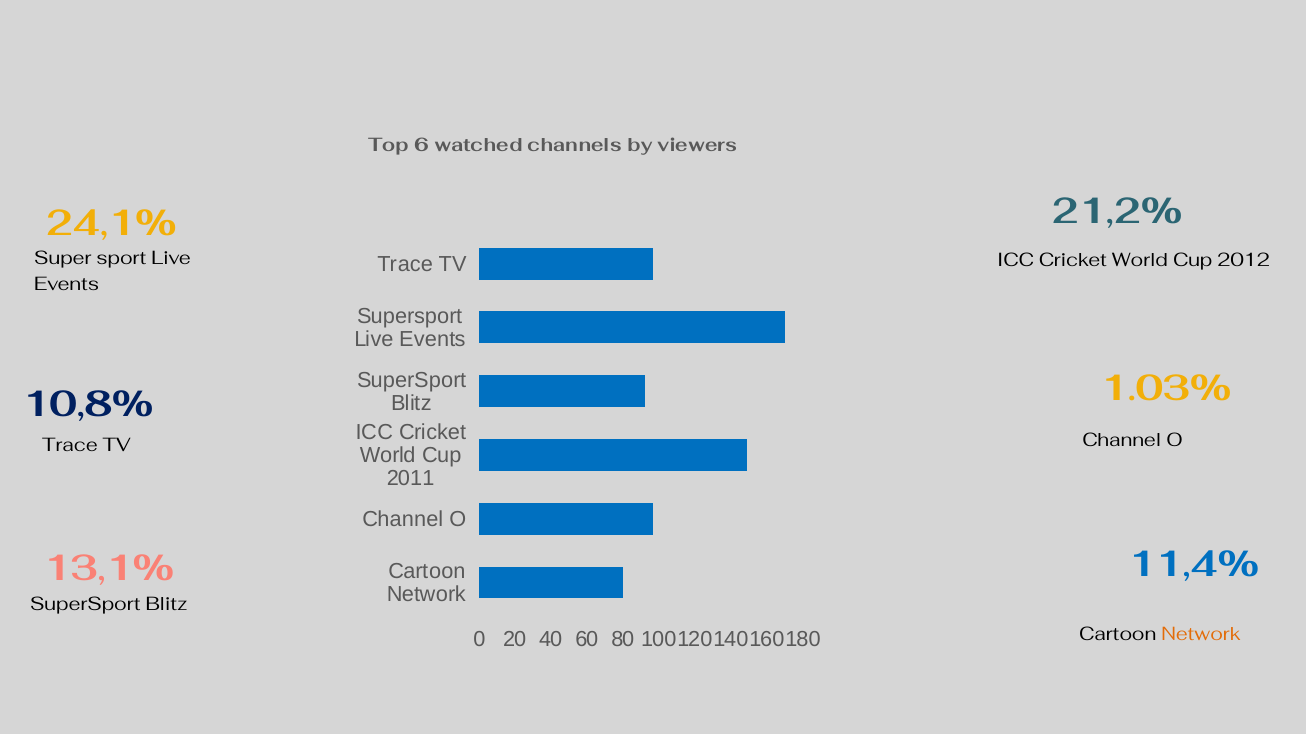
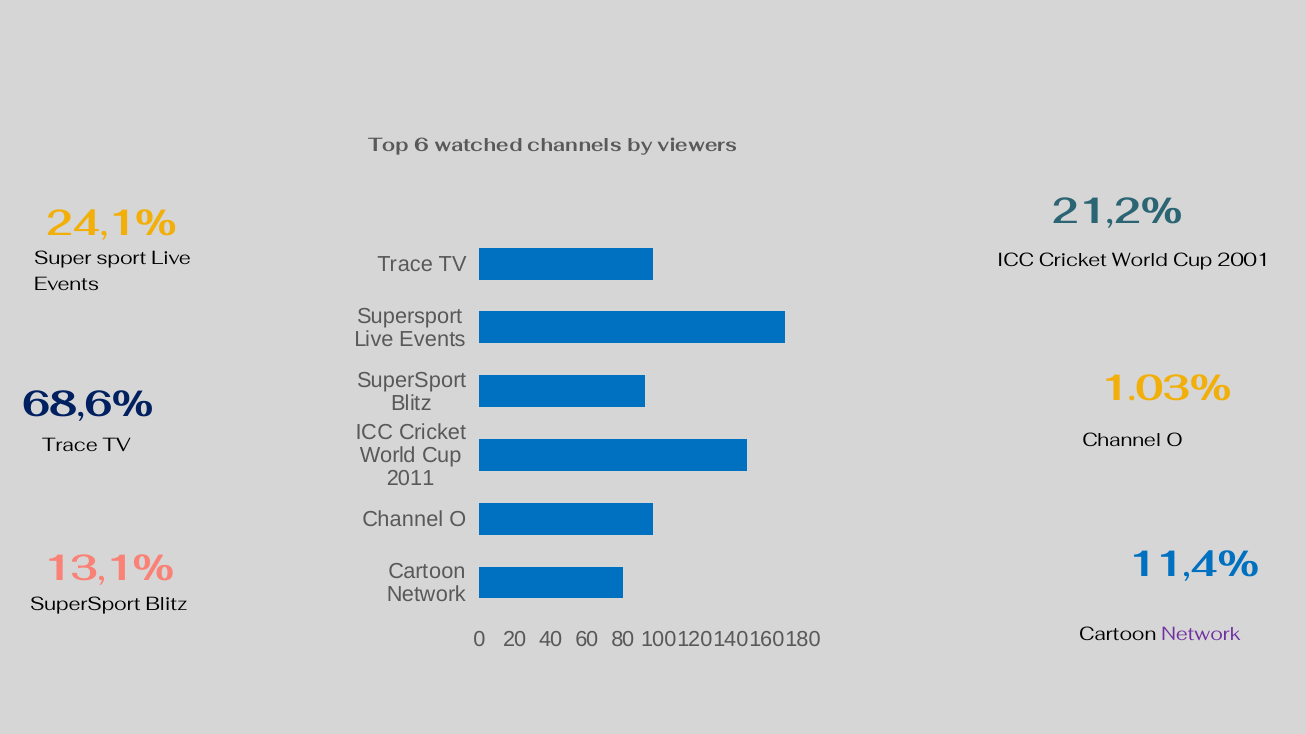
2012: 2012 -> 2001
10,8%: 10,8% -> 68,6%
Network at (1201, 635) colour: orange -> purple
